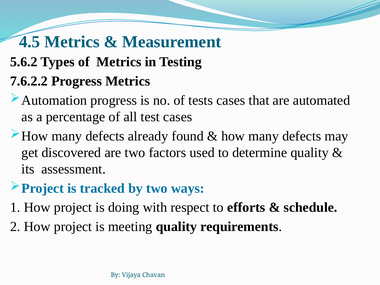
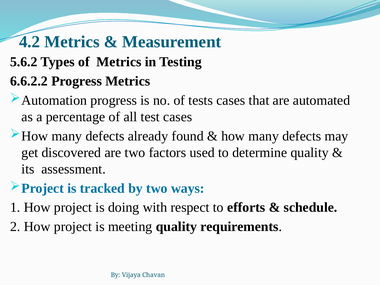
4.5: 4.5 -> 4.2
7.6.2.2: 7.6.2.2 -> 6.6.2.2
